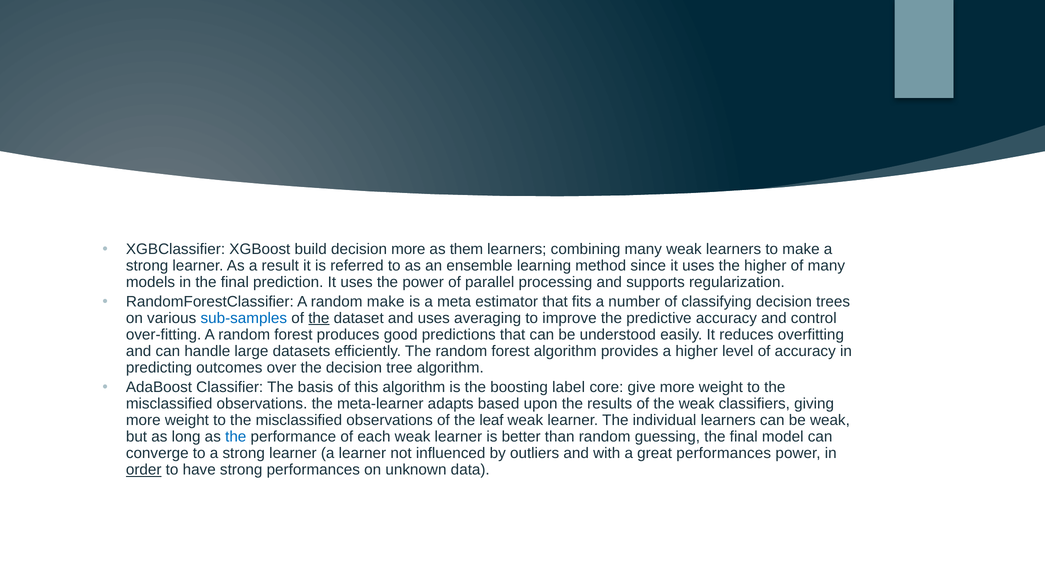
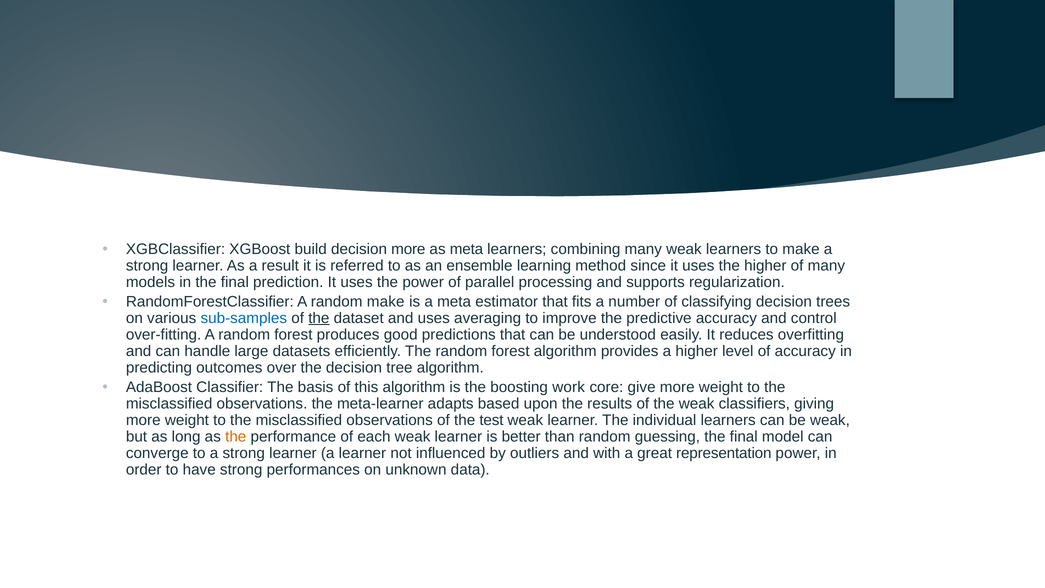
as them: them -> meta
label: label -> work
leaf: leaf -> test
the at (236, 437) colour: blue -> orange
great performances: performances -> representation
order underline: present -> none
